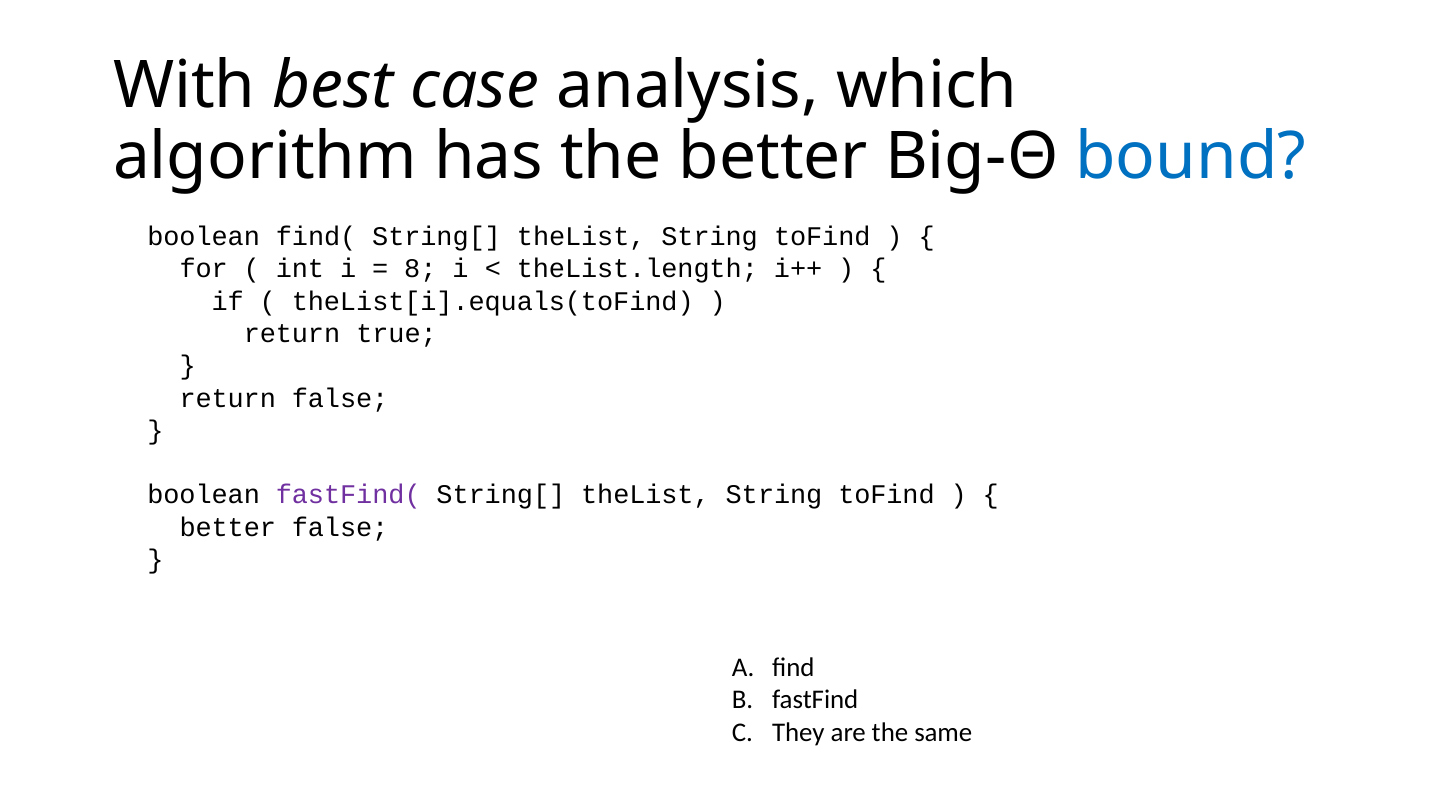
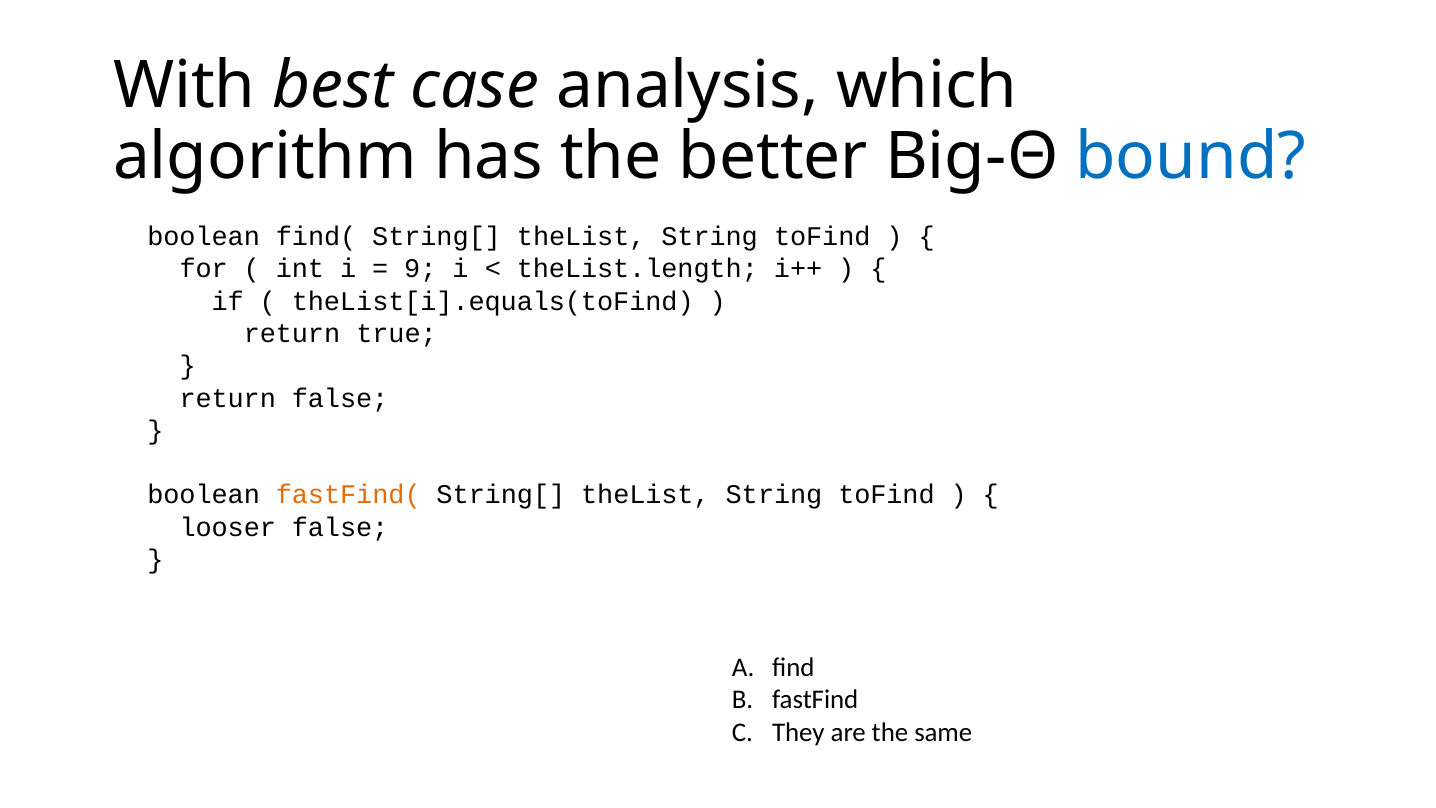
8: 8 -> 9
fastFind( colour: purple -> orange
better at (228, 527): better -> looser
